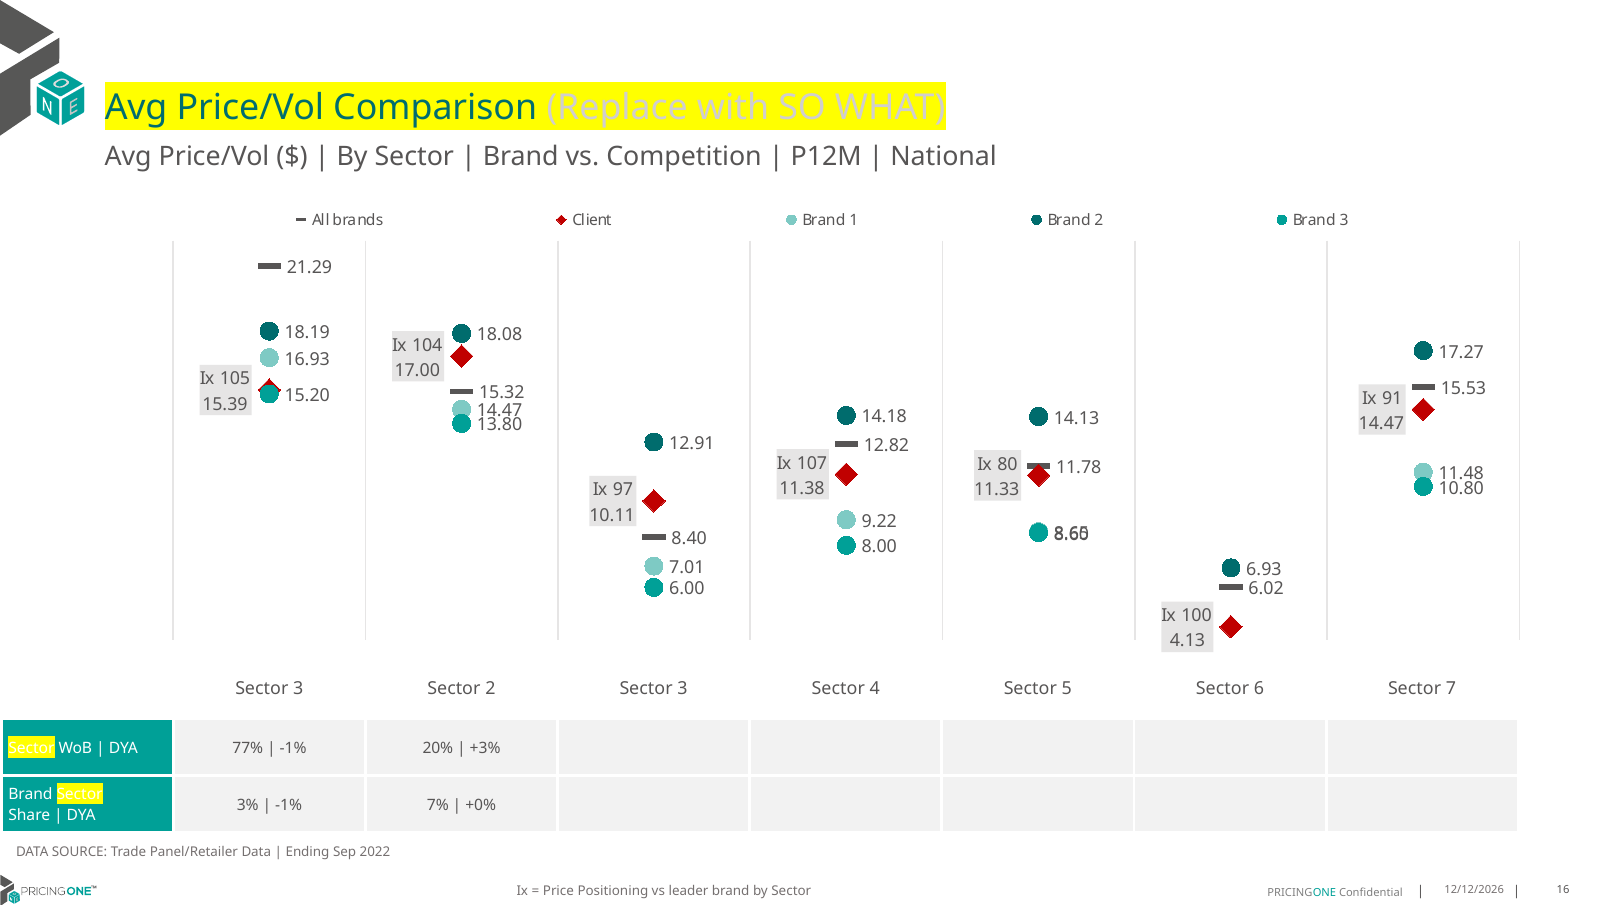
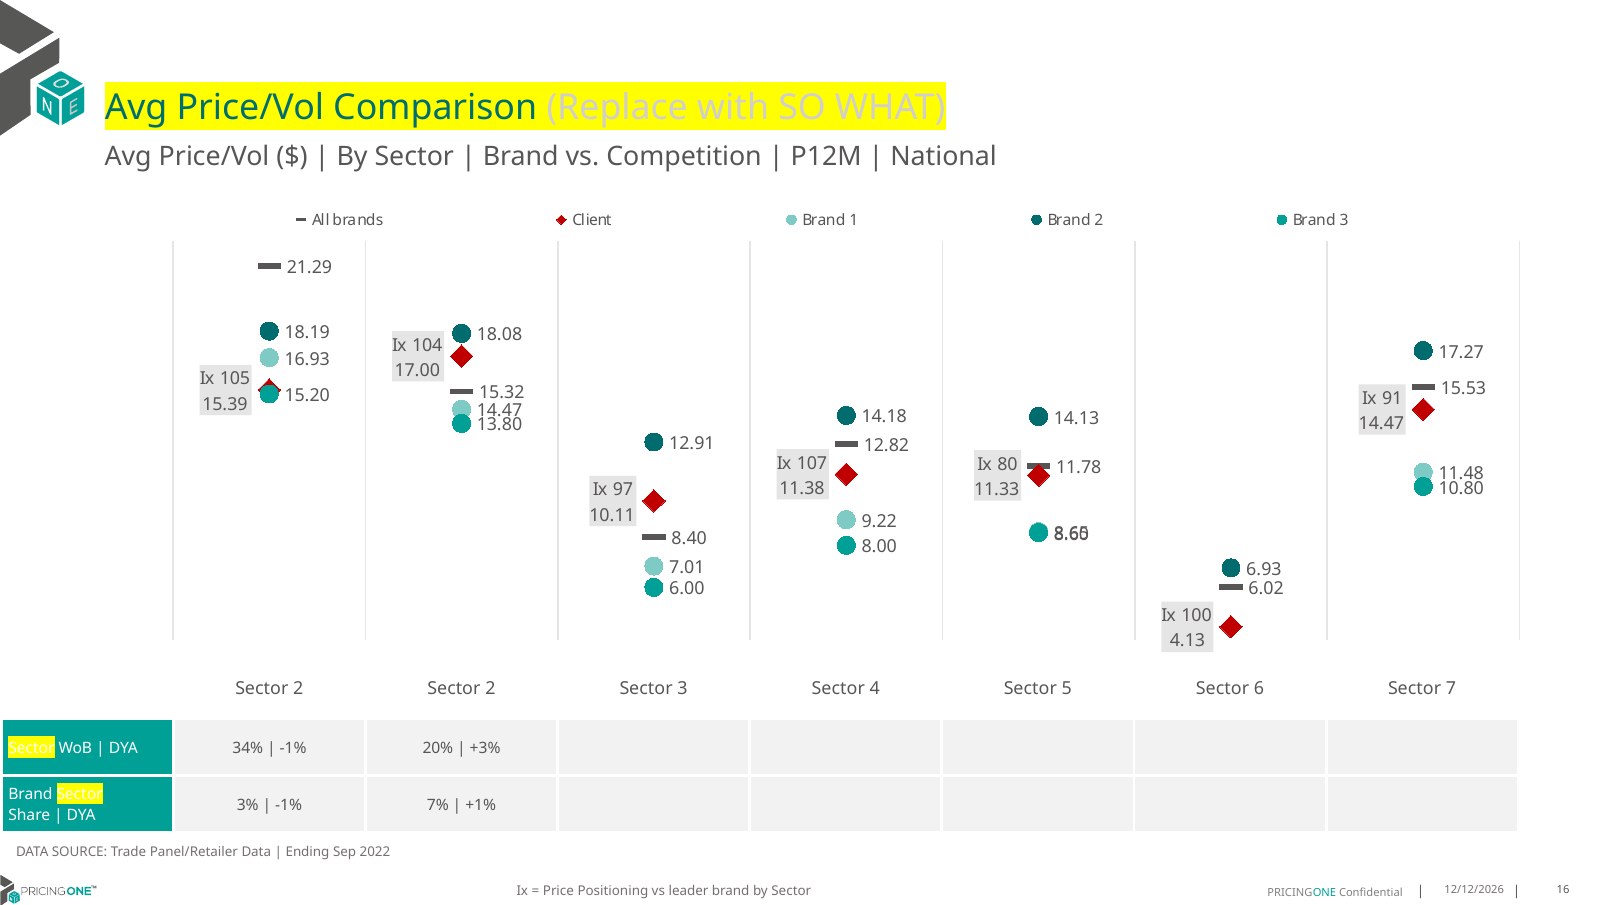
3 at (298, 689): 3 -> 2
77%: 77% -> 34%
+0%: +0% -> +1%
